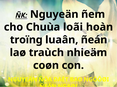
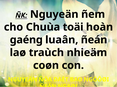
loãi: loãi -> toäi
troïng: troïng -> gaéng
